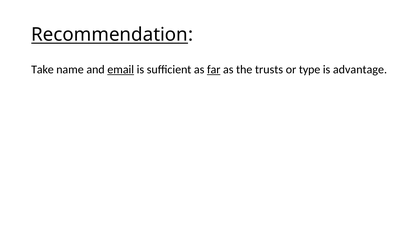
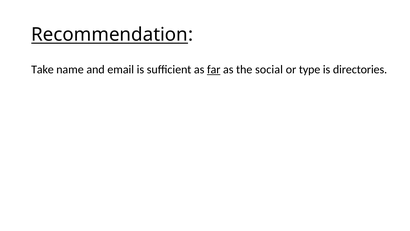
email underline: present -> none
trusts: trusts -> social
advantage: advantage -> directories
